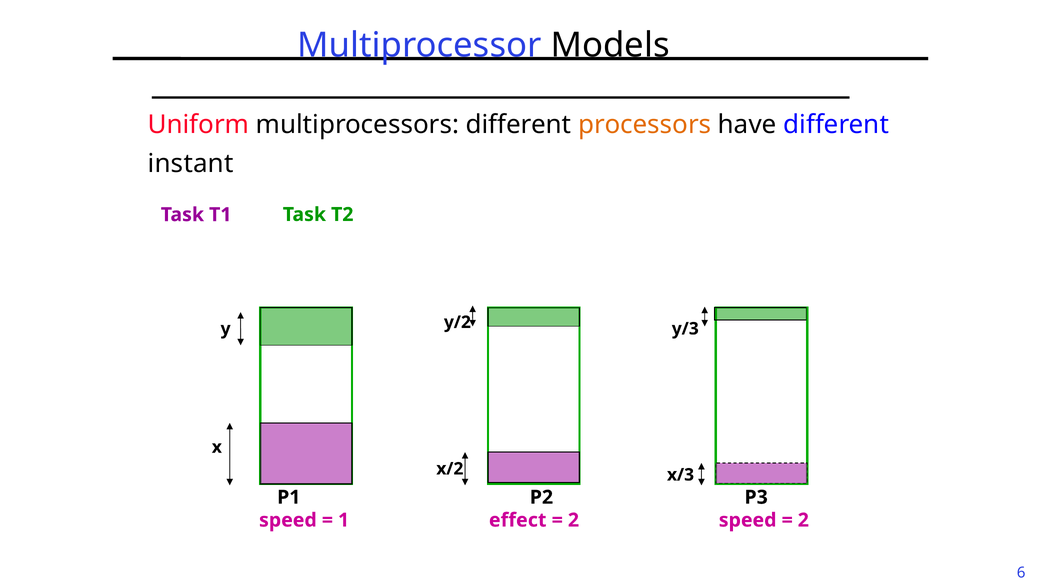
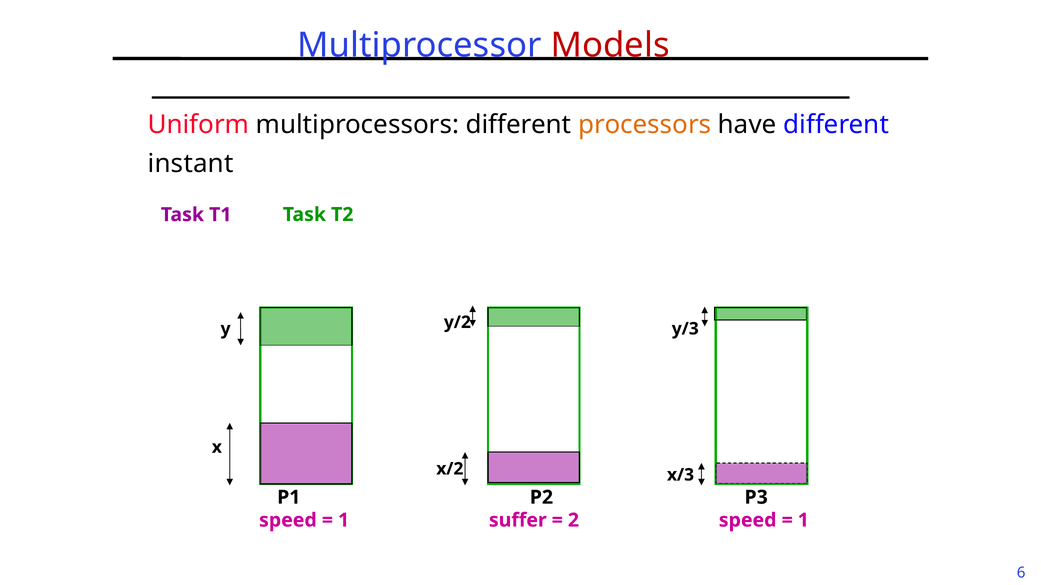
Models colour: black -> red
effect: effect -> suffer
2 at (803, 521): 2 -> 1
